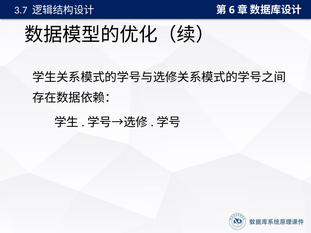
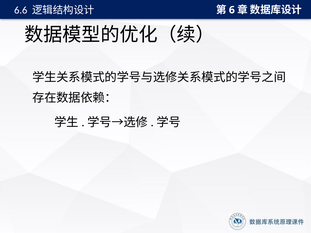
3.7: 3.7 -> 6.6
